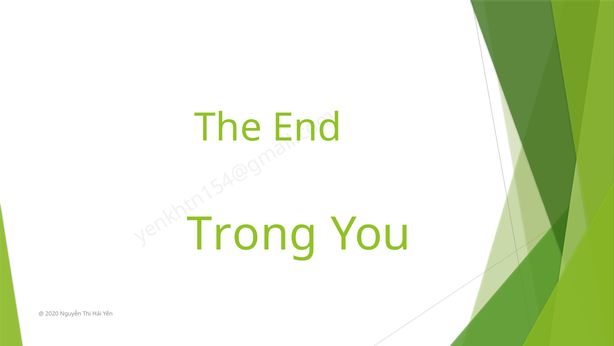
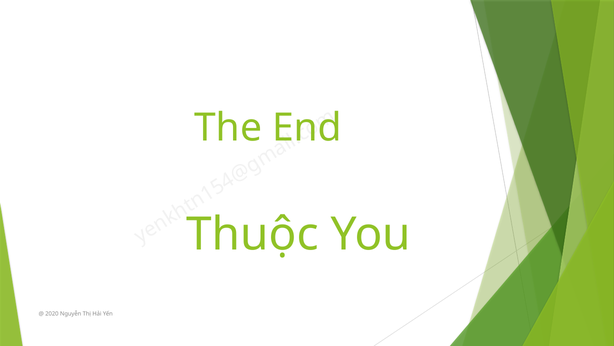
Trong: Trong -> Thuộc
